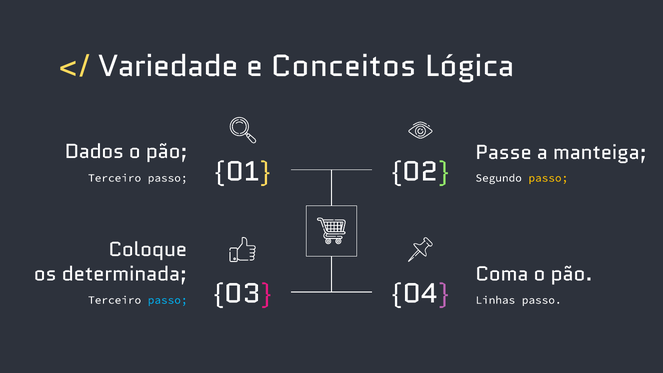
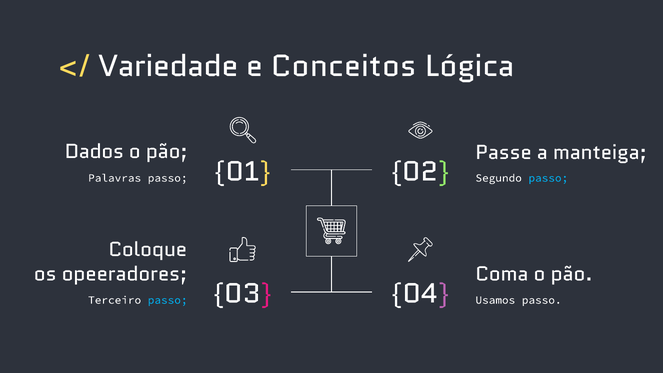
Terceiro at (115, 178): Terceiro -> Palavras
passo at (548, 178) colour: yellow -> light blue
determinada: determinada -> opeeradores
Linhas: Linhas -> Usamos
